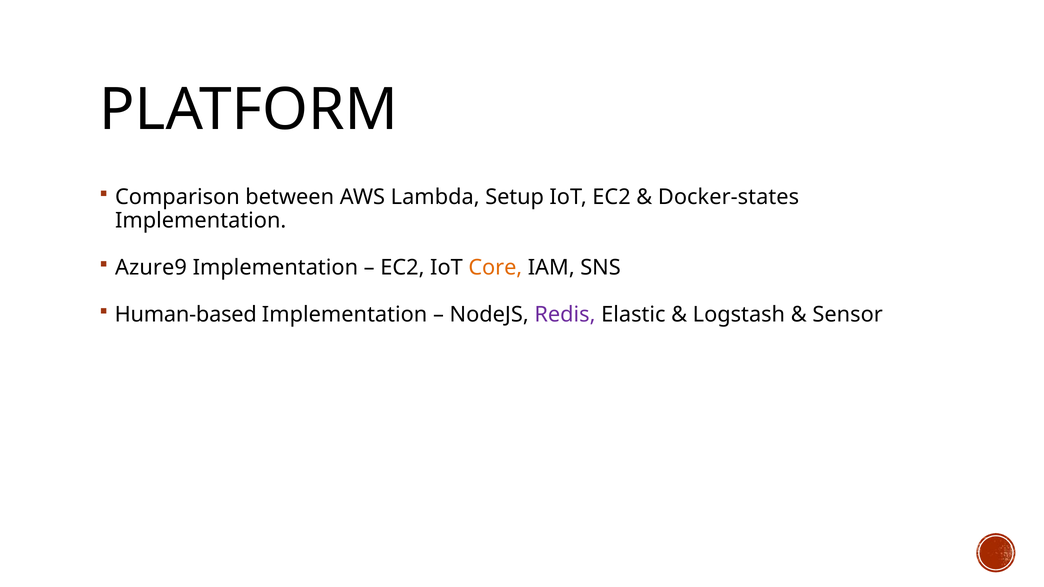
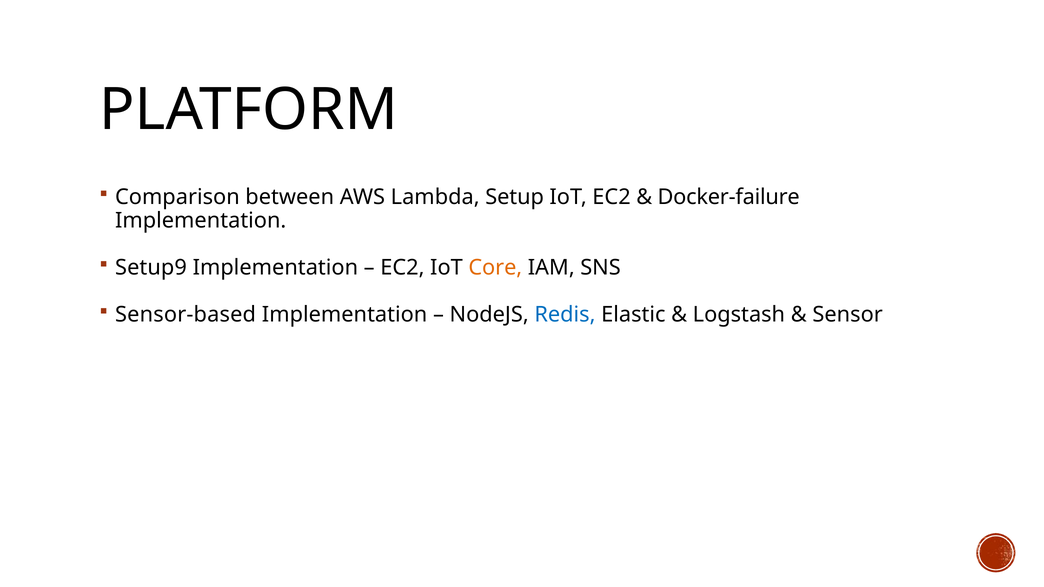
Docker-states: Docker-states -> Docker-failure
Azure9: Azure9 -> Setup9
Human-based: Human-based -> Sensor-based
Redis colour: purple -> blue
